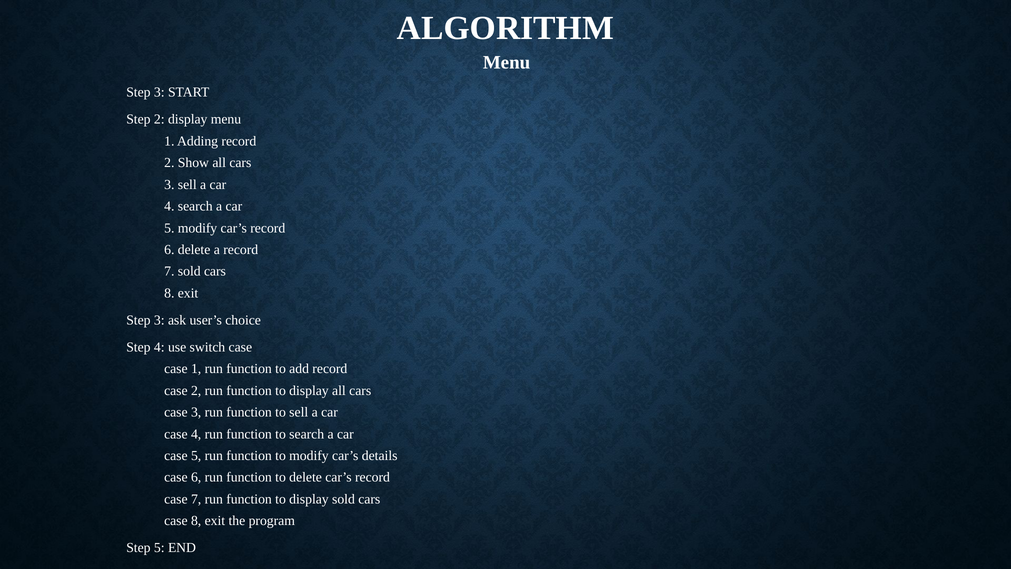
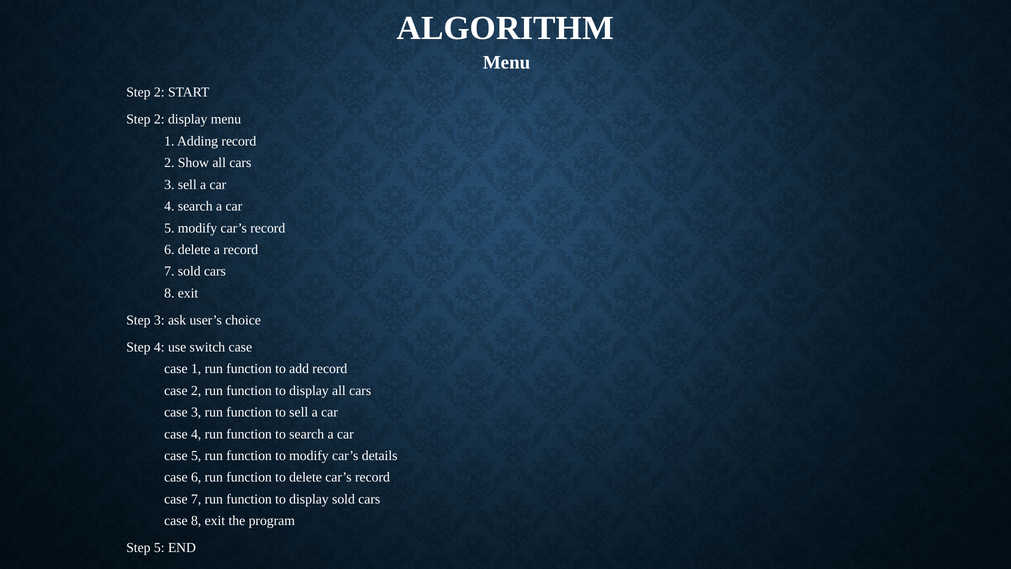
3 at (159, 92): 3 -> 2
